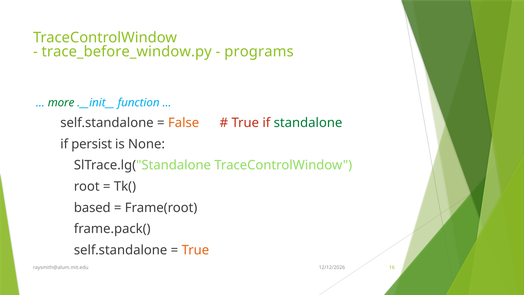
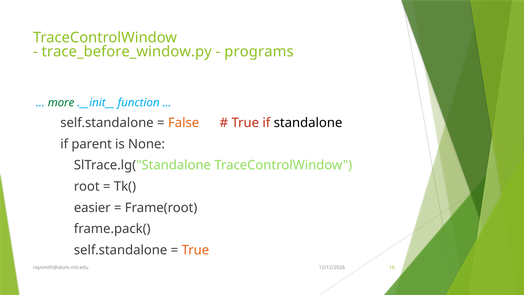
standalone colour: green -> black
persist: persist -> parent
based: based -> easier
